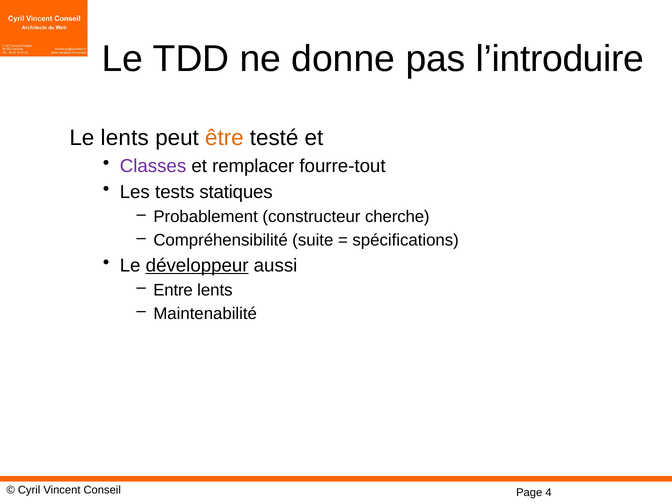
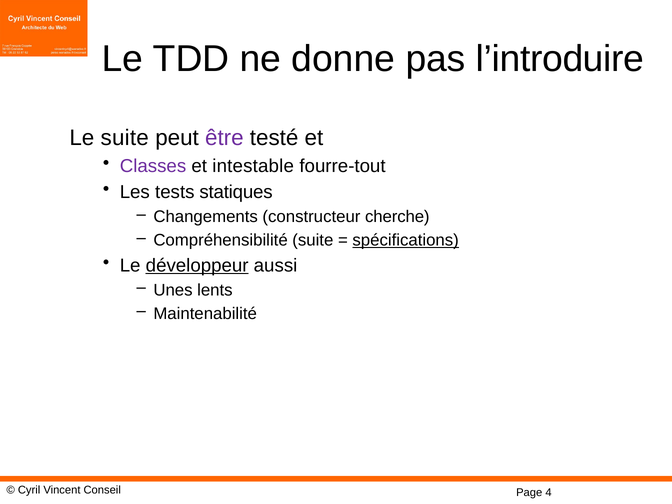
Le lents: lents -> suite
être colour: orange -> purple
remplacer: remplacer -> intestable
Probablement: Probablement -> Changements
spécifications underline: none -> present
Entre: Entre -> Unes
